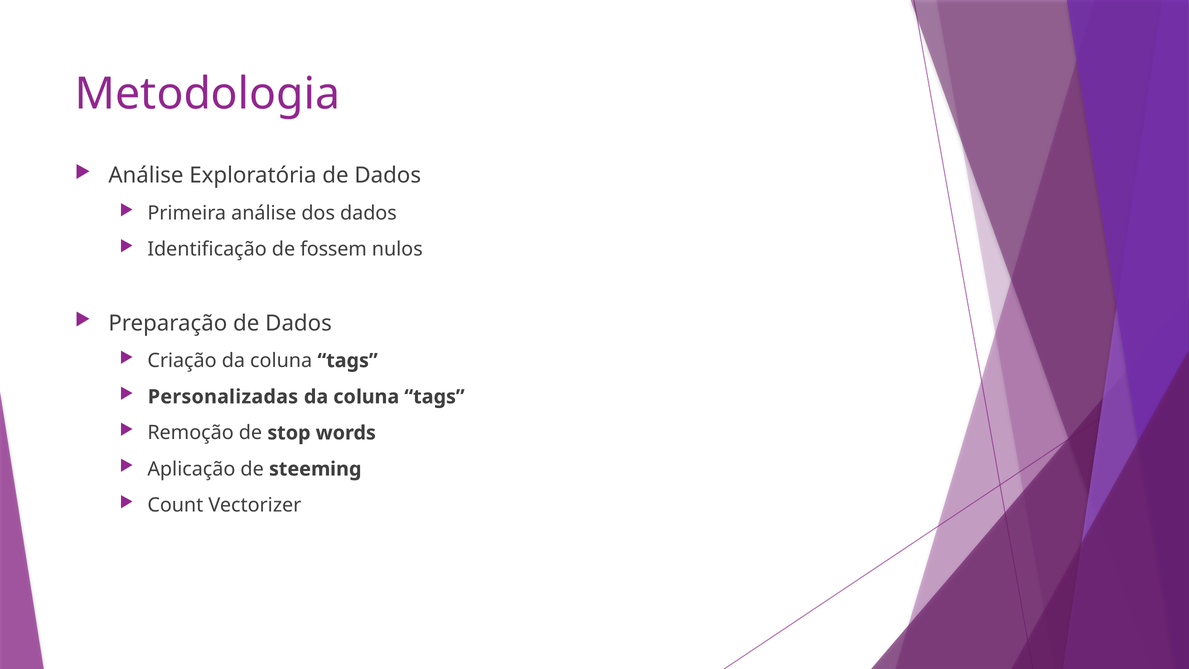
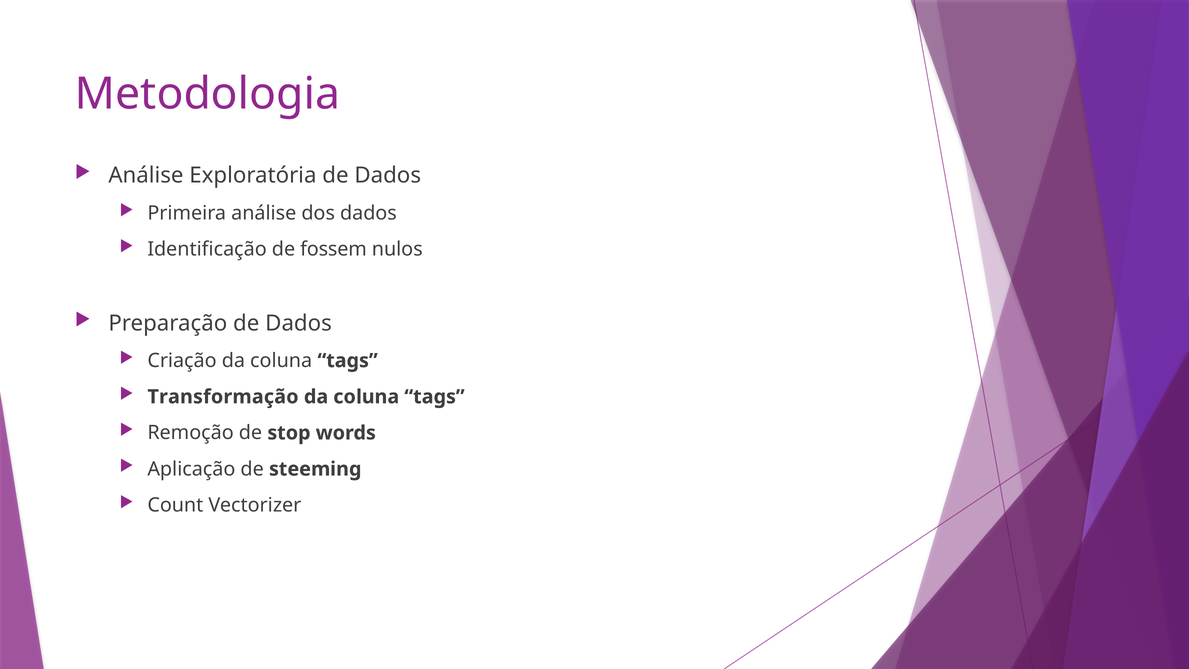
Personalizadas: Personalizadas -> Transformação
